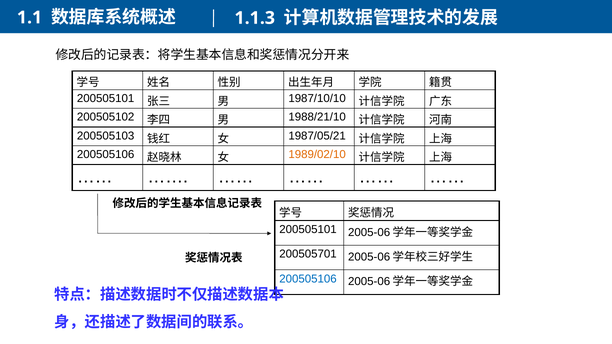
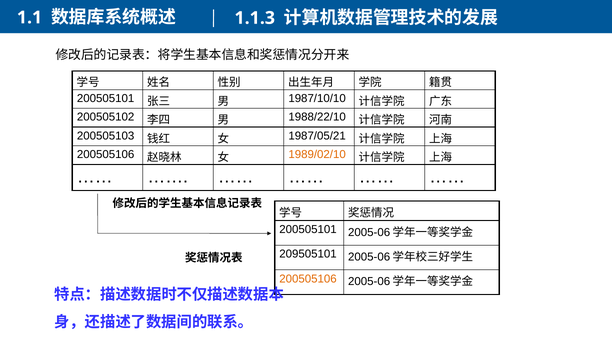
1988/21/10: 1988/21/10 -> 1988/22/10
200505701: 200505701 -> 209505101
200505106 at (308, 279) colour: blue -> orange
